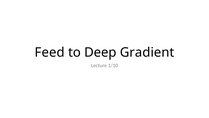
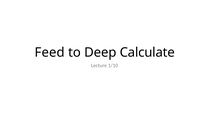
Gradient: Gradient -> Calculate
